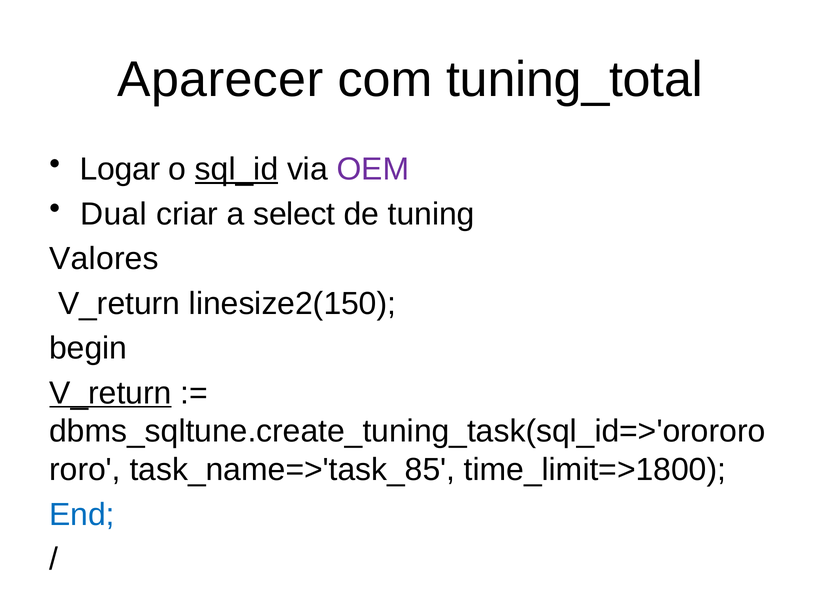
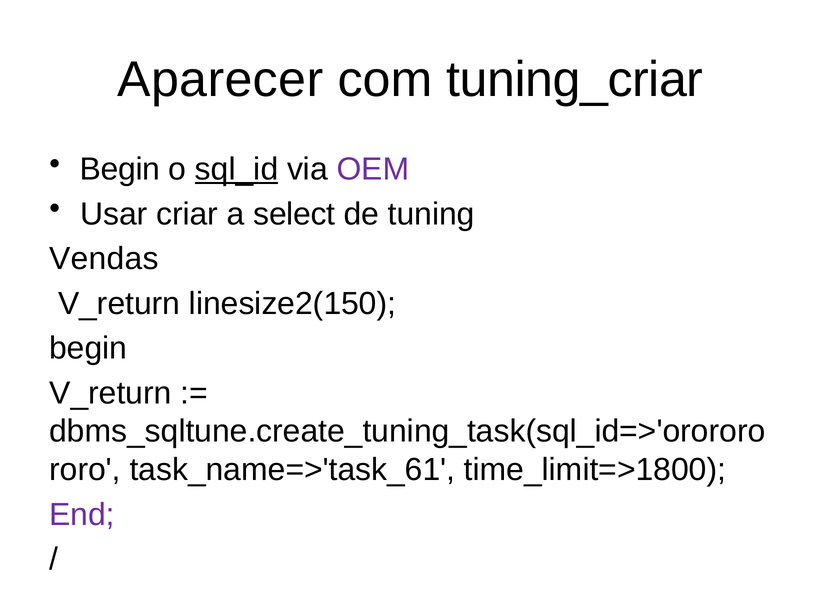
tuning_total: tuning_total -> tuning_criar
Logar at (120, 169): Logar -> Begin
Dual: Dual -> Usar
Valores: Valores -> Vendas
V_return at (110, 393) underline: present -> none
task_name=>'task_85: task_name=>'task_85 -> task_name=>'task_61
End colour: blue -> purple
